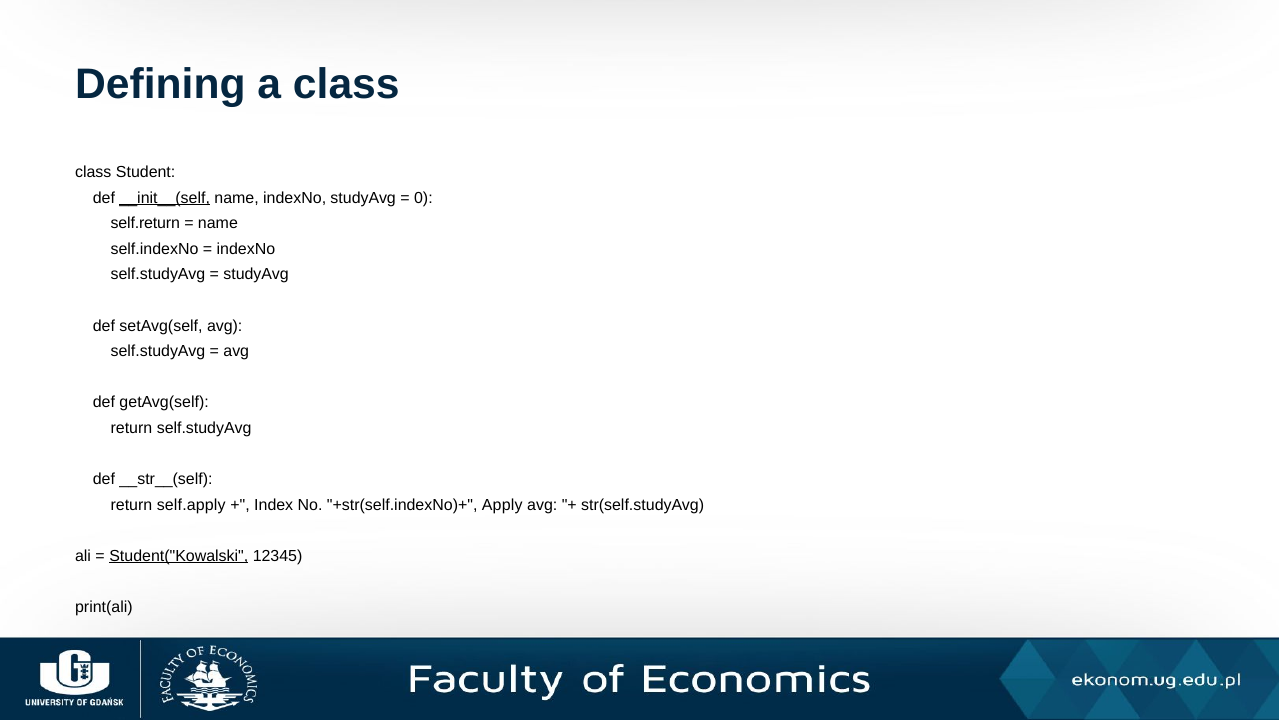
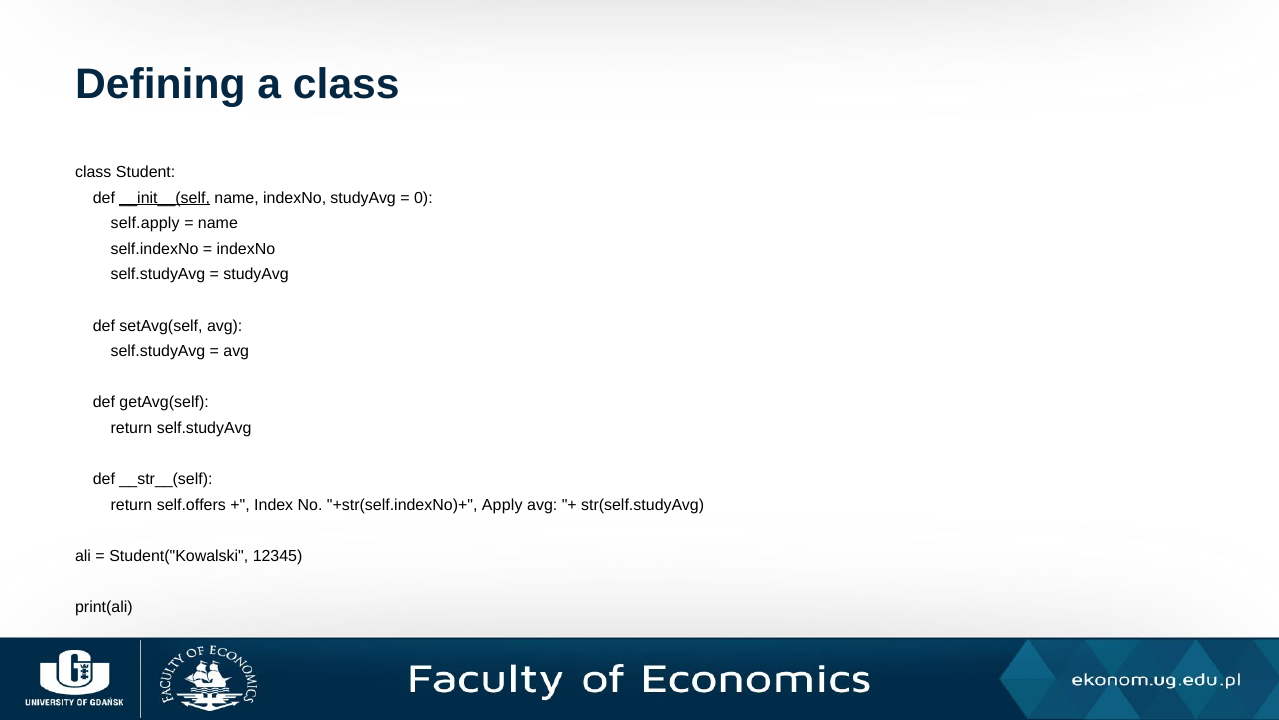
self.return: self.return -> self.apply
self.apply: self.apply -> self.offers
Student("Kowalski underline: present -> none
